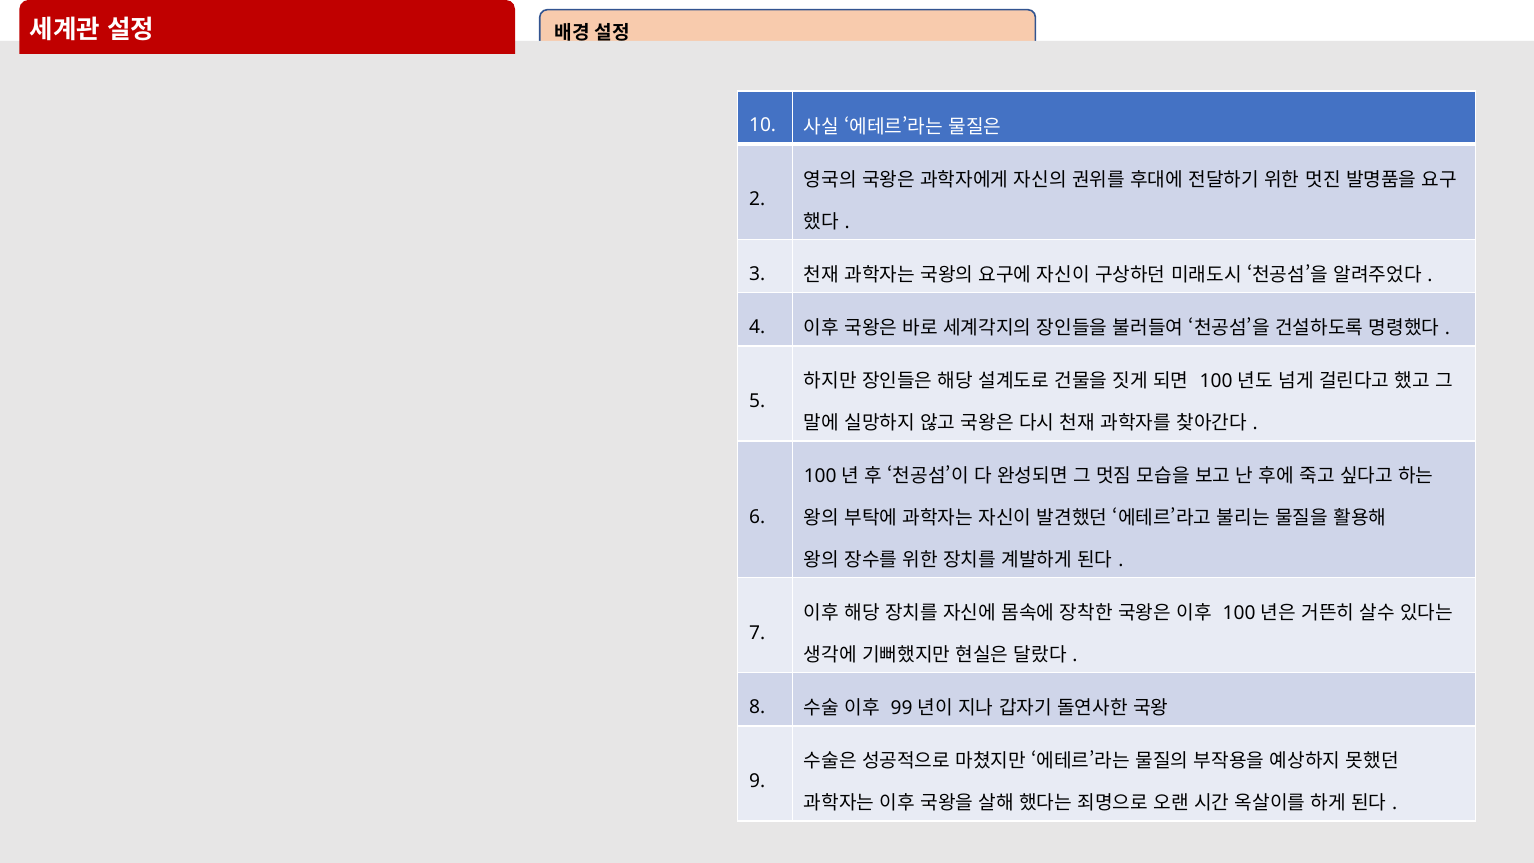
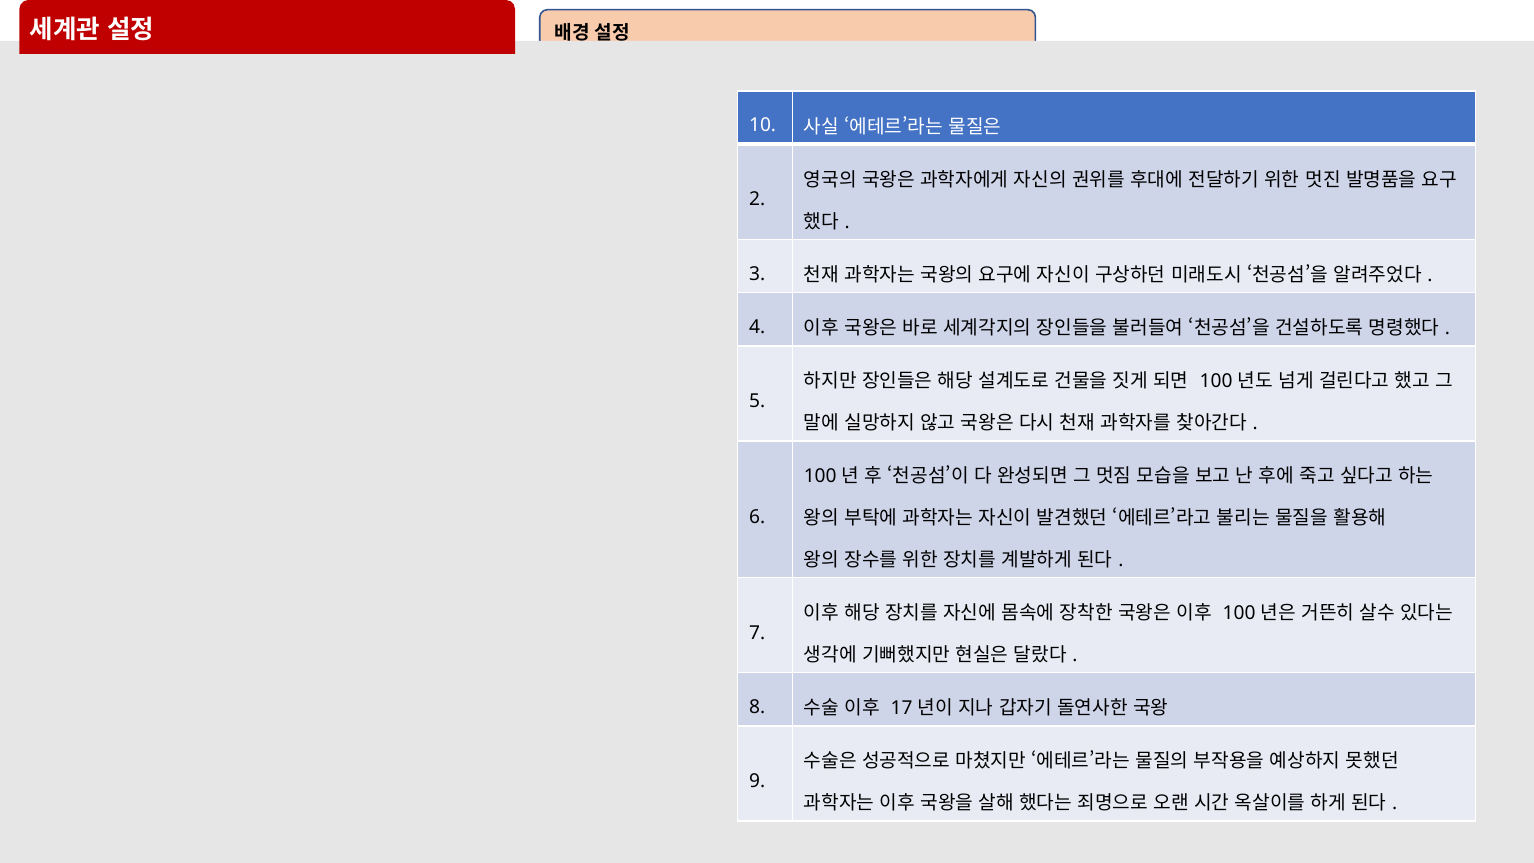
99: 99 -> 17
